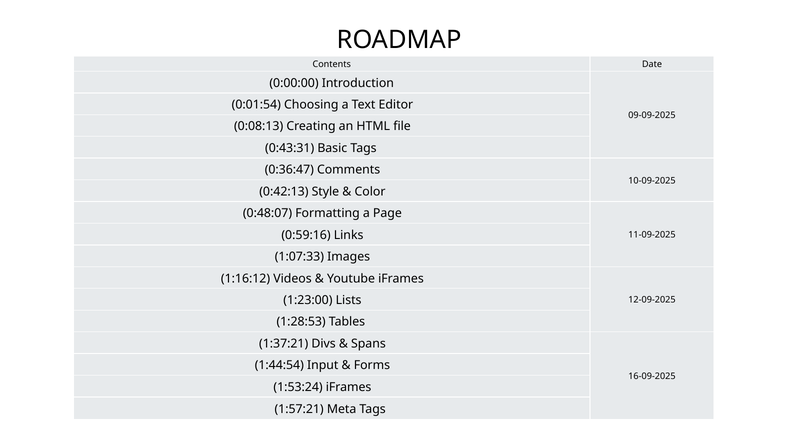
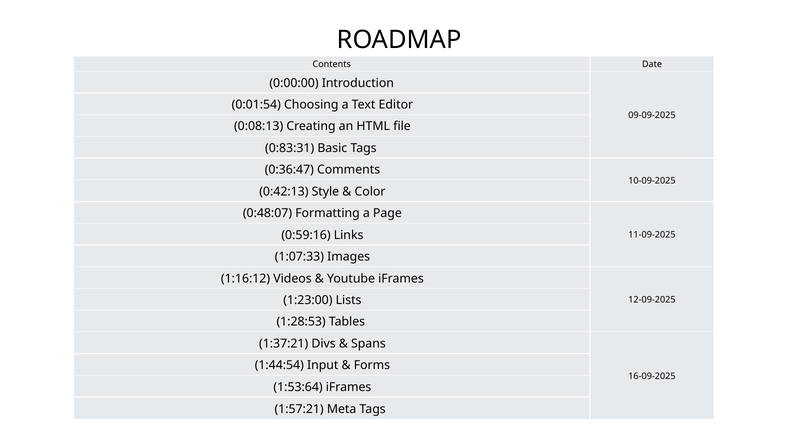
0:43:31: 0:43:31 -> 0:83:31
1:53:24: 1:53:24 -> 1:53:64
